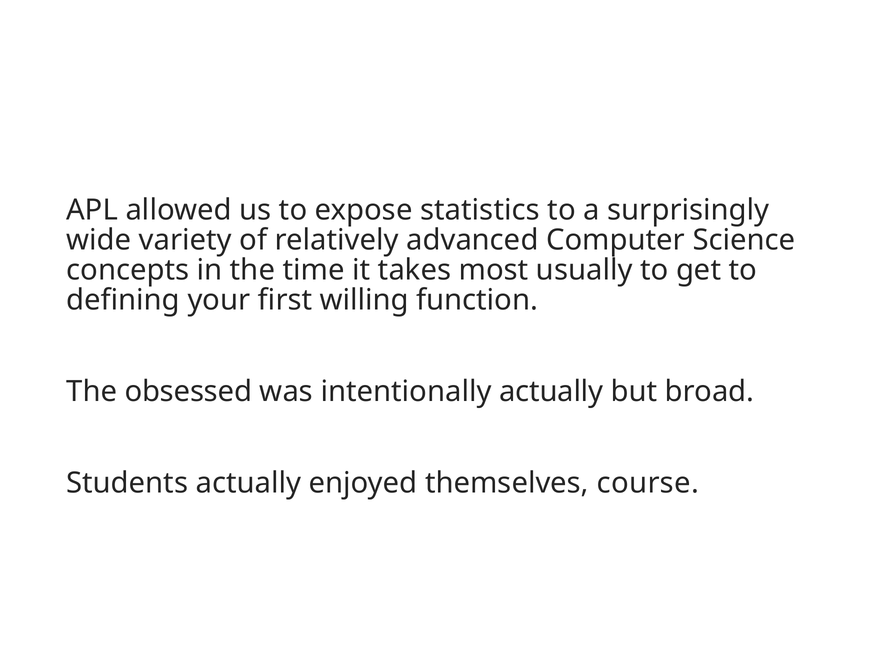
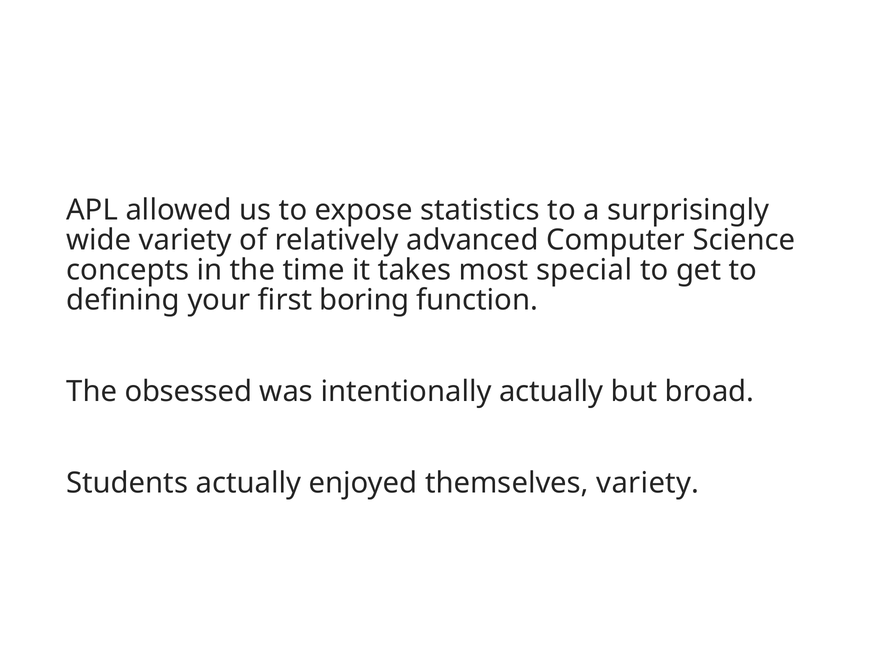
usually: usually -> special
willing: willing -> boring
themselves course: course -> variety
